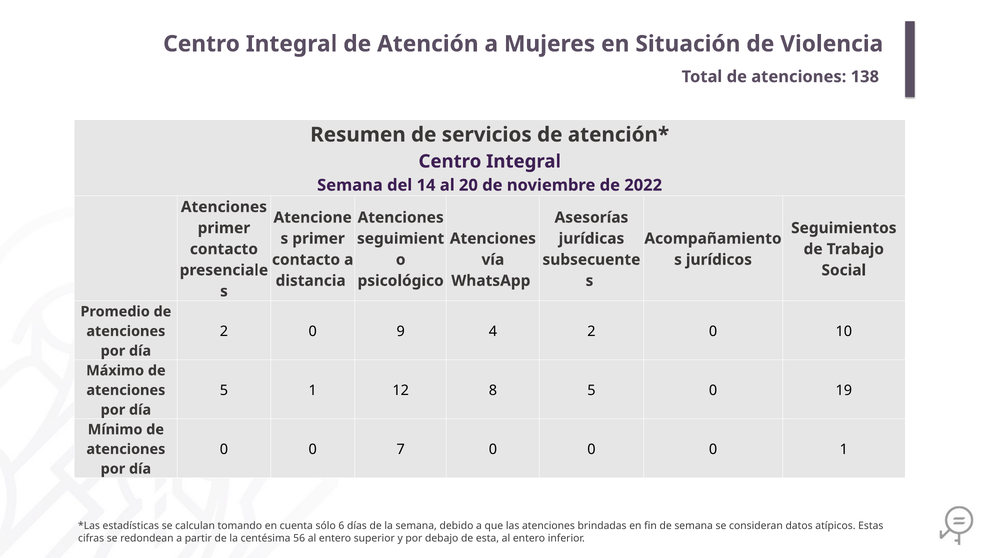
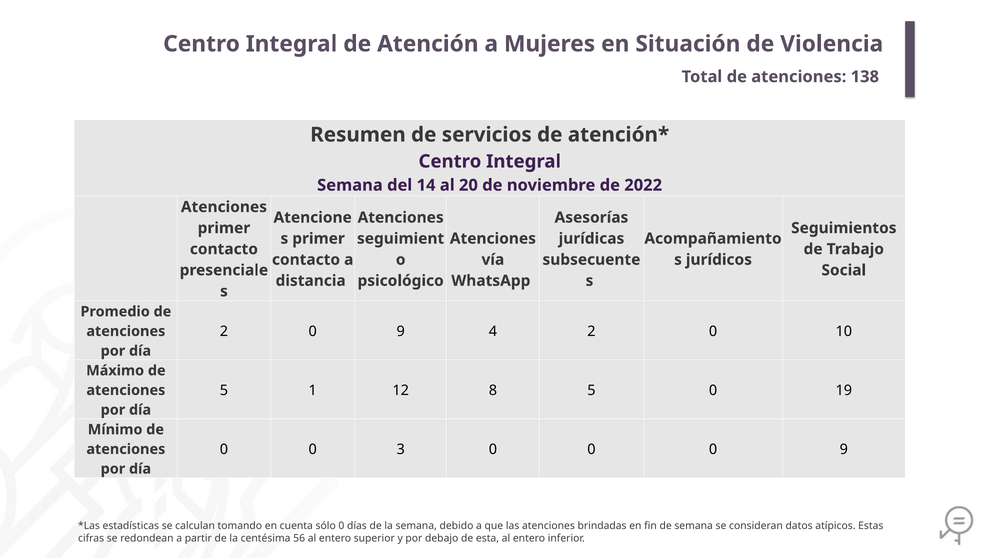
7: 7 -> 3
0 0 1: 1 -> 9
sólo 6: 6 -> 0
